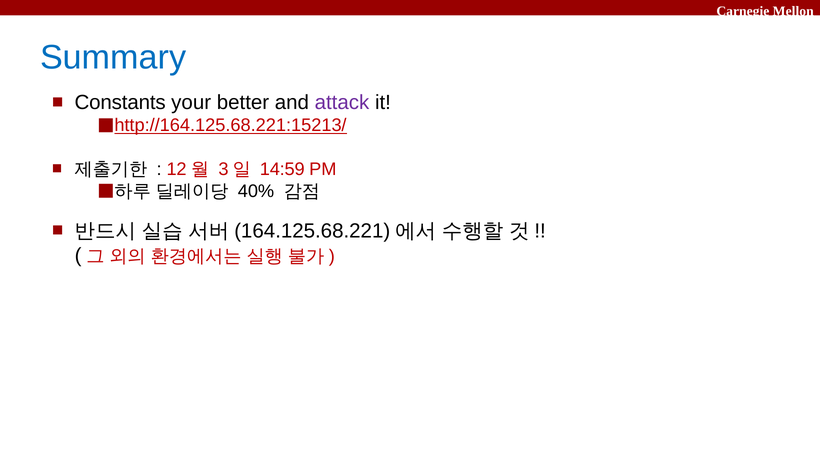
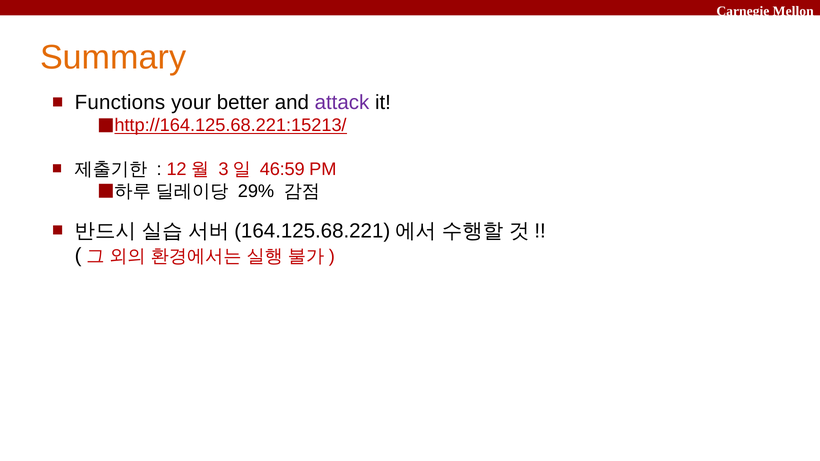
Summary colour: blue -> orange
Constants: Constants -> Functions
14:59: 14:59 -> 46:59
40%: 40% -> 29%
